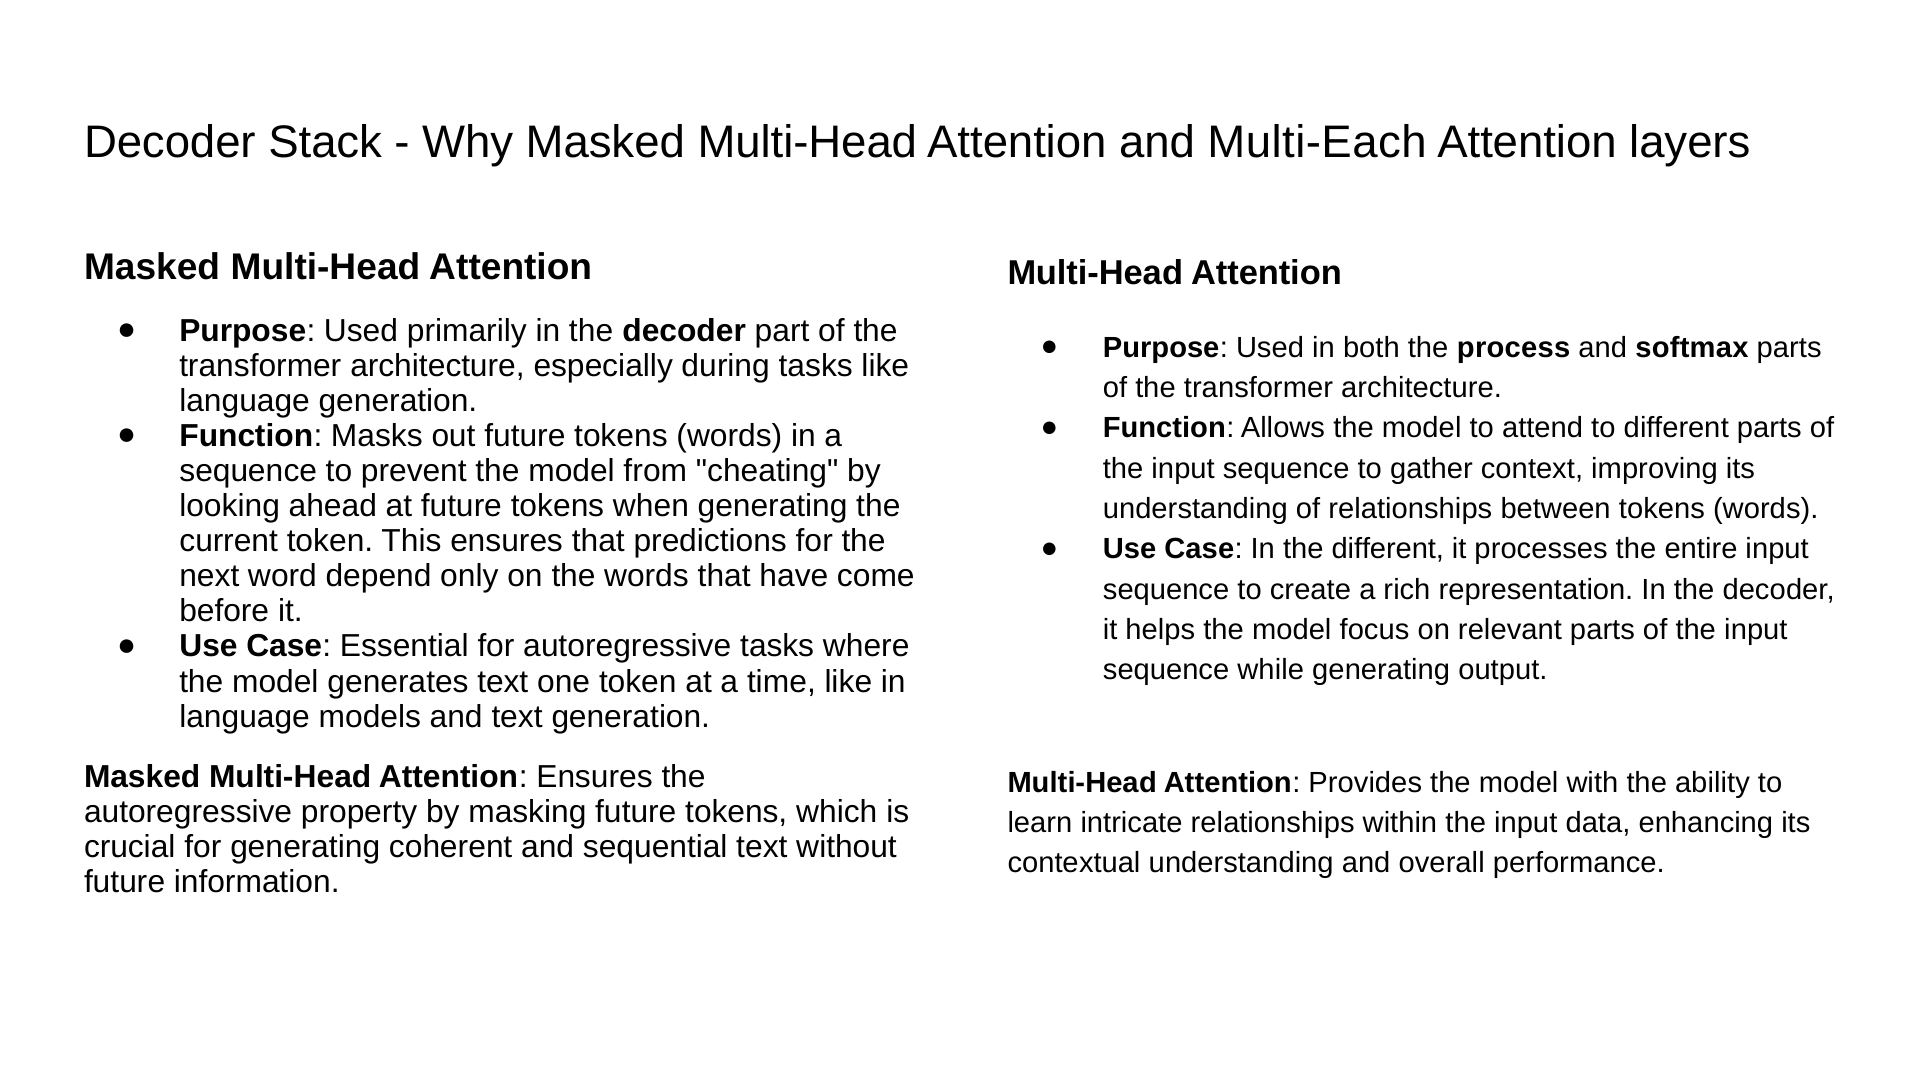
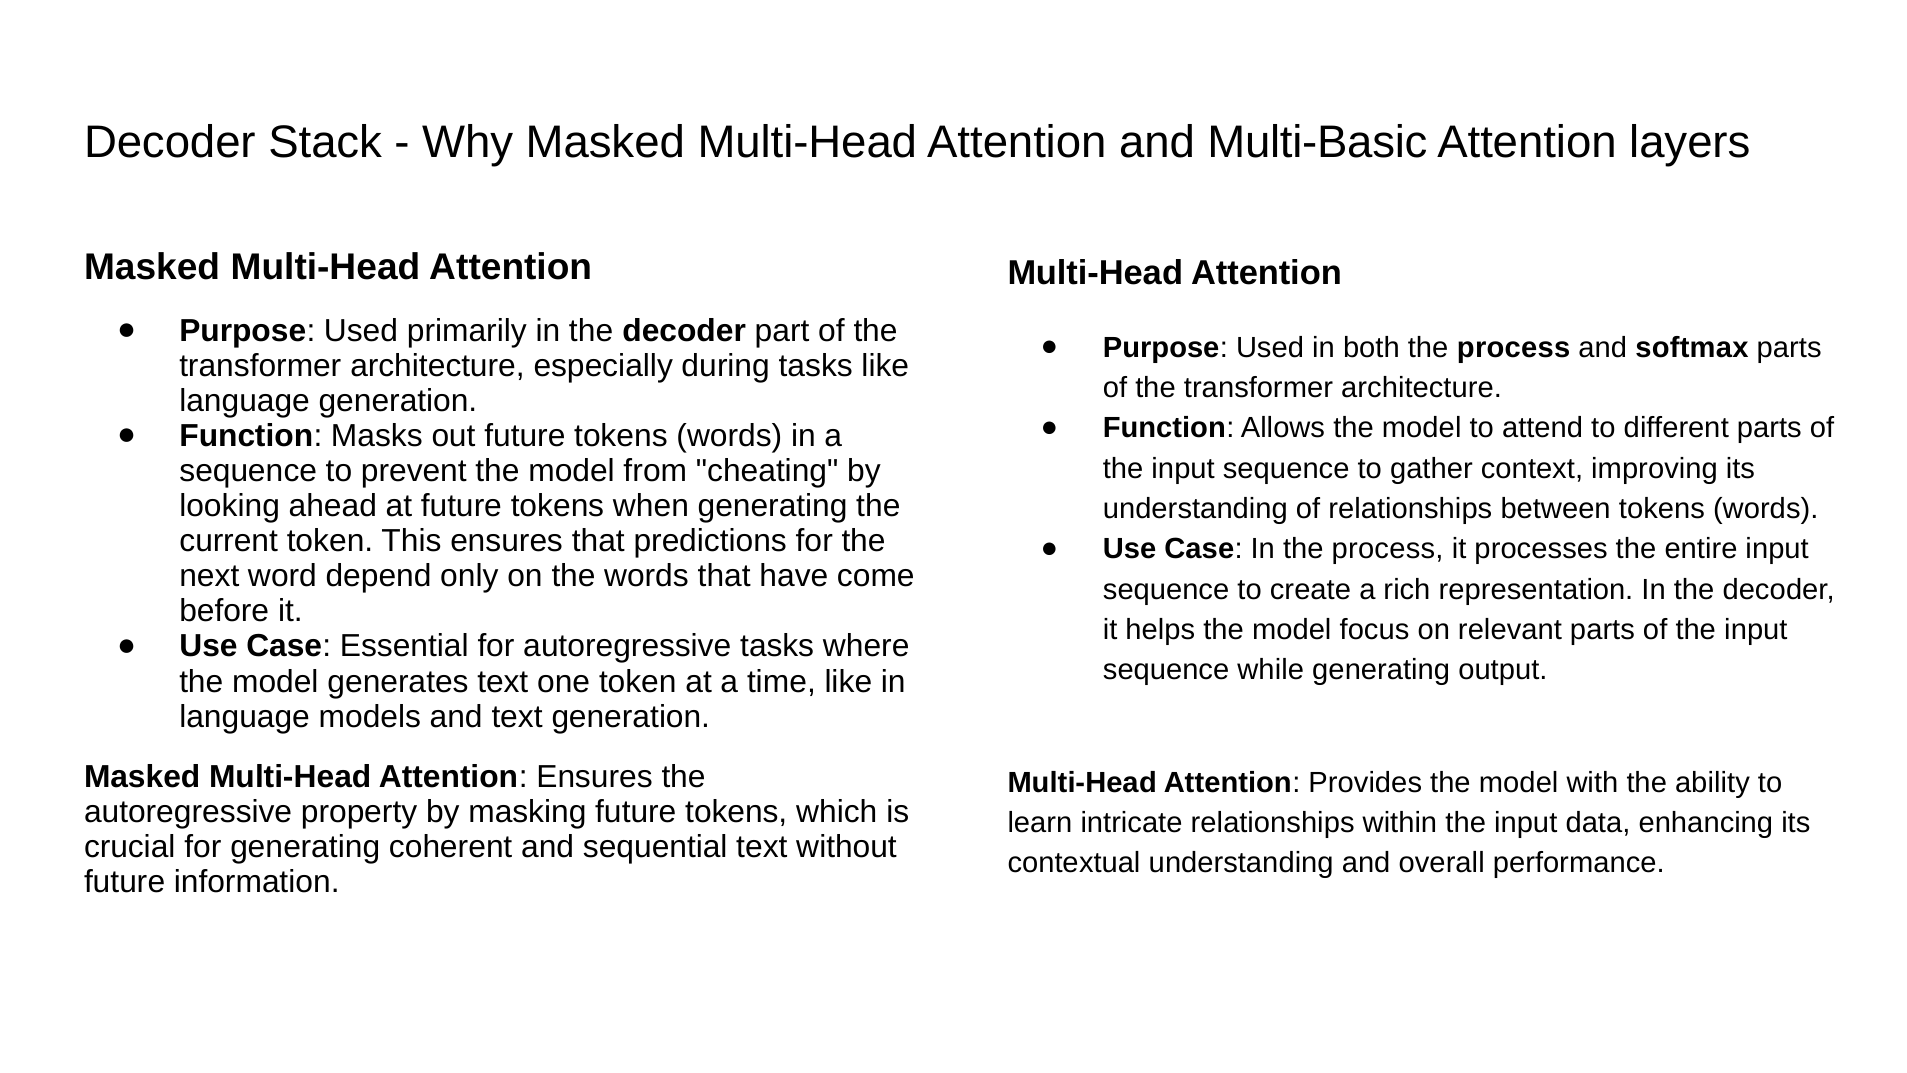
Multi-Each: Multi-Each -> Multi-Basic
In the different: different -> process
